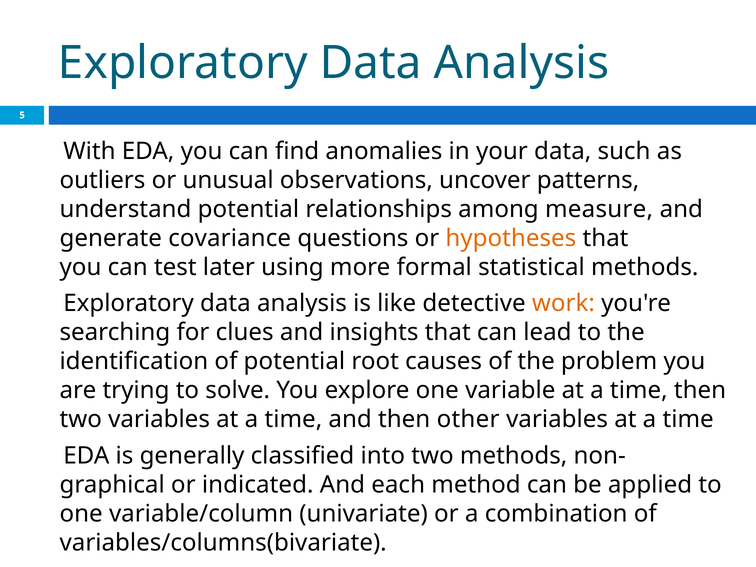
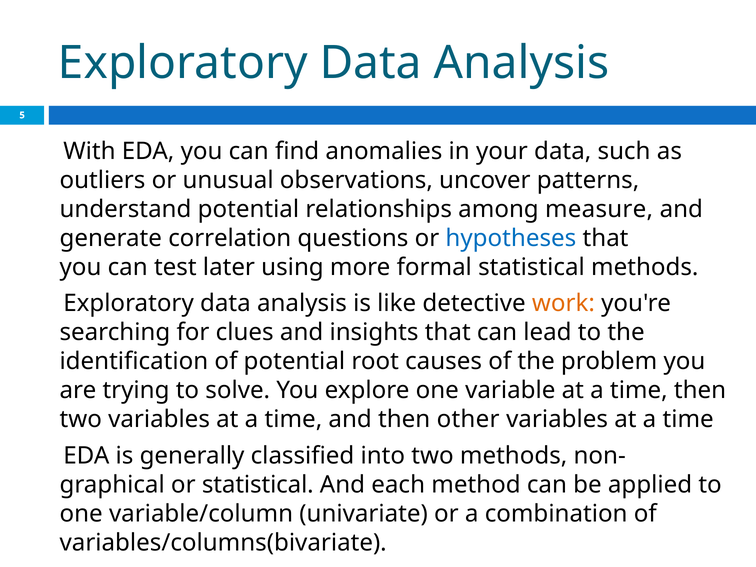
covariance: covariance -> correlation
hypotheses colour: orange -> blue
or indicated: indicated -> statistical
